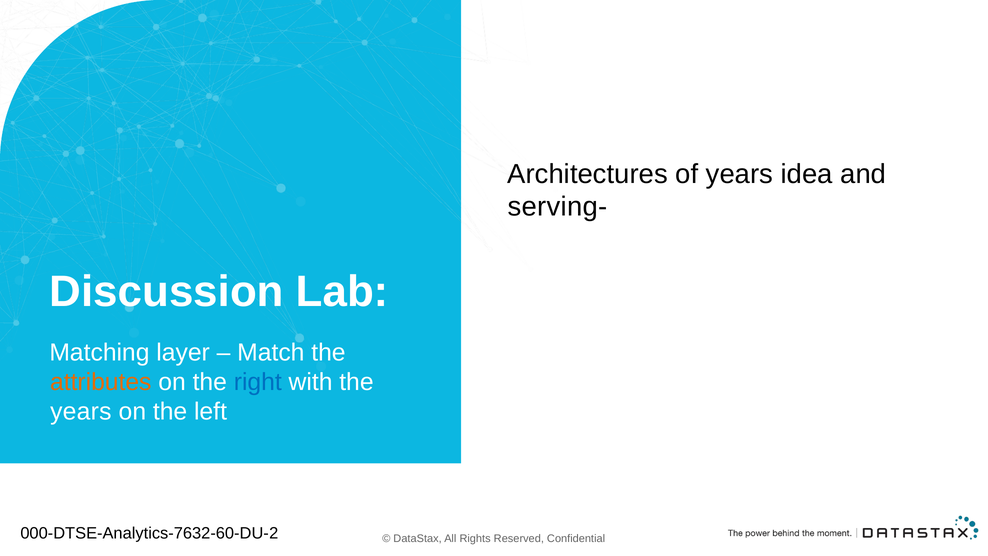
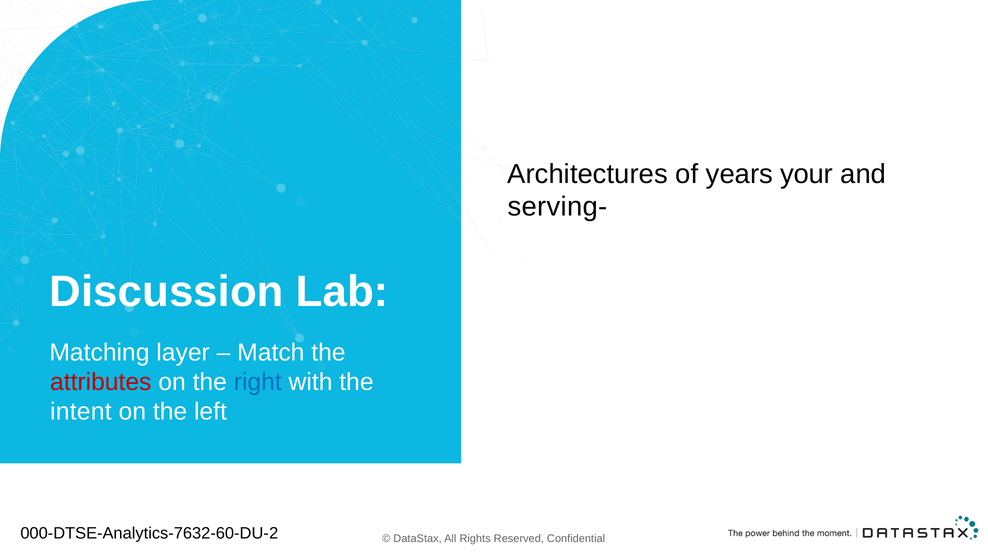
idea: idea -> your
attributes colour: orange -> red
years at (81, 412): years -> intent
